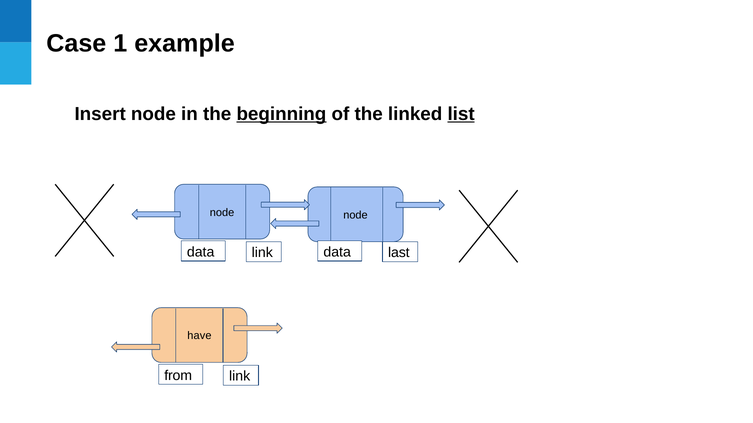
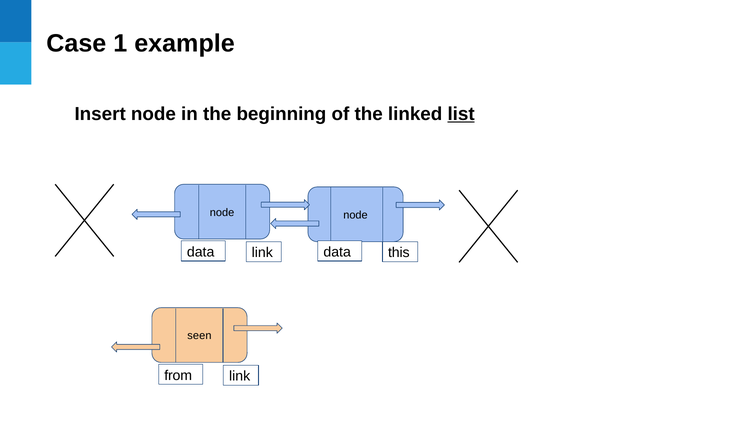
beginning underline: present -> none
last: last -> this
have: have -> seen
